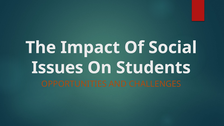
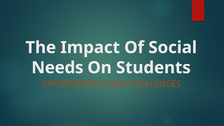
Issues: Issues -> Needs
